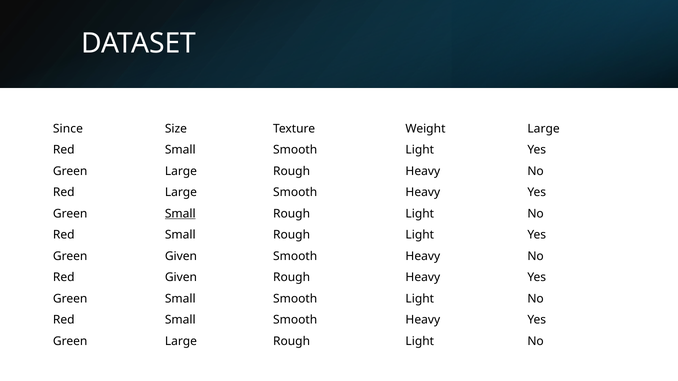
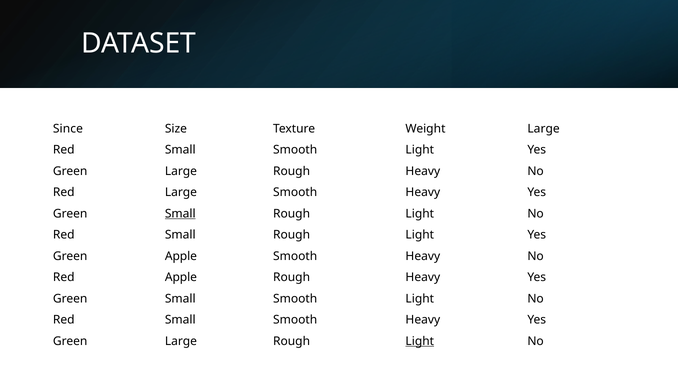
Green Given: Given -> Apple
Red Given: Given -> Apple
Light at (420, 341) underline: none -> present
